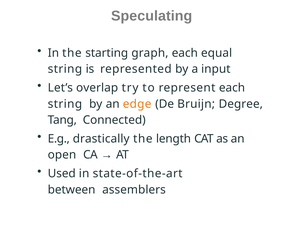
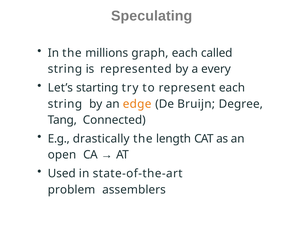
starting: starting -> millions
equal: equal -> called
input: input -> every
overlap: overlap -> starting
between: between -> problem
